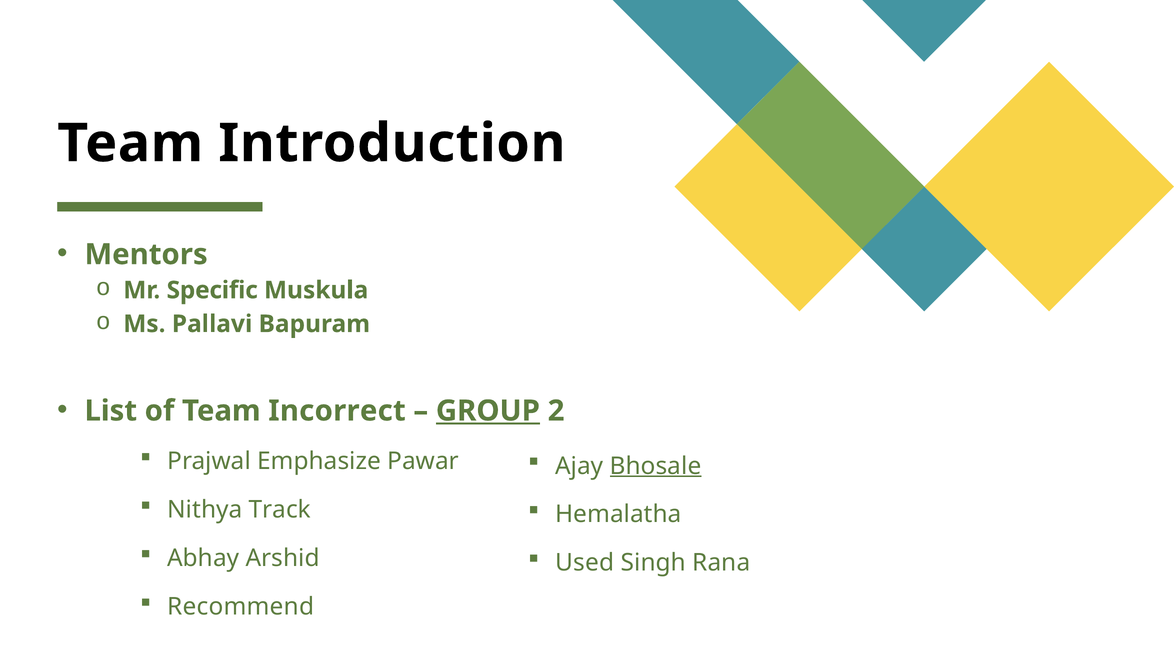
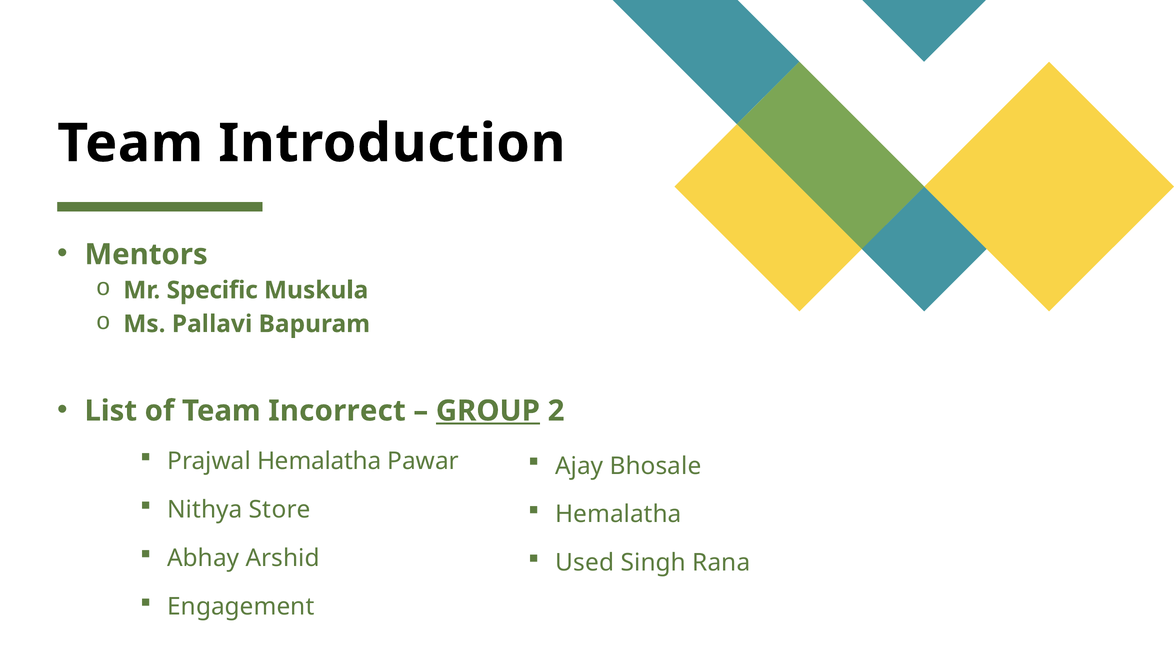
Prajwal Emphasize: Emphasize -> Hemalatha
Bhosale underline: present -> none
Track: Track -> Store
Recommend: Recommend -> Engagement
